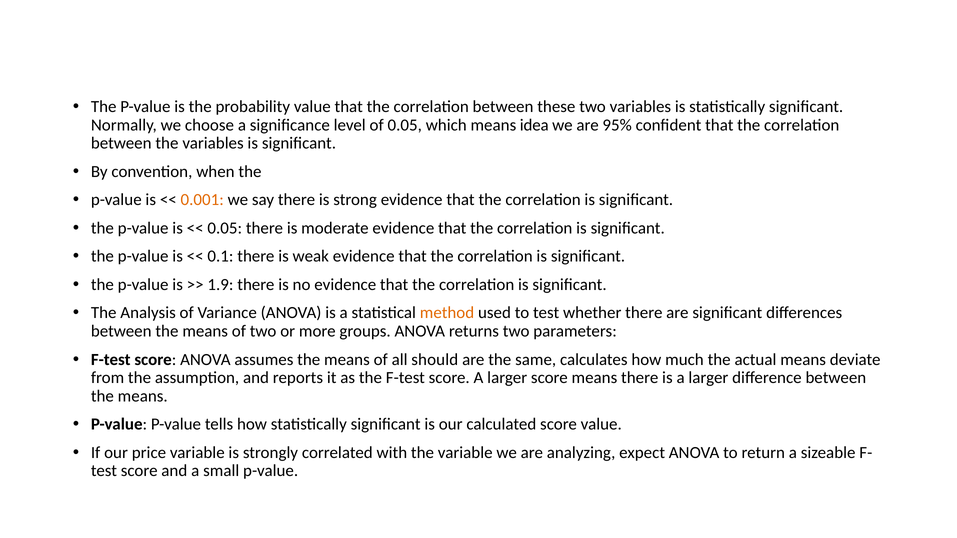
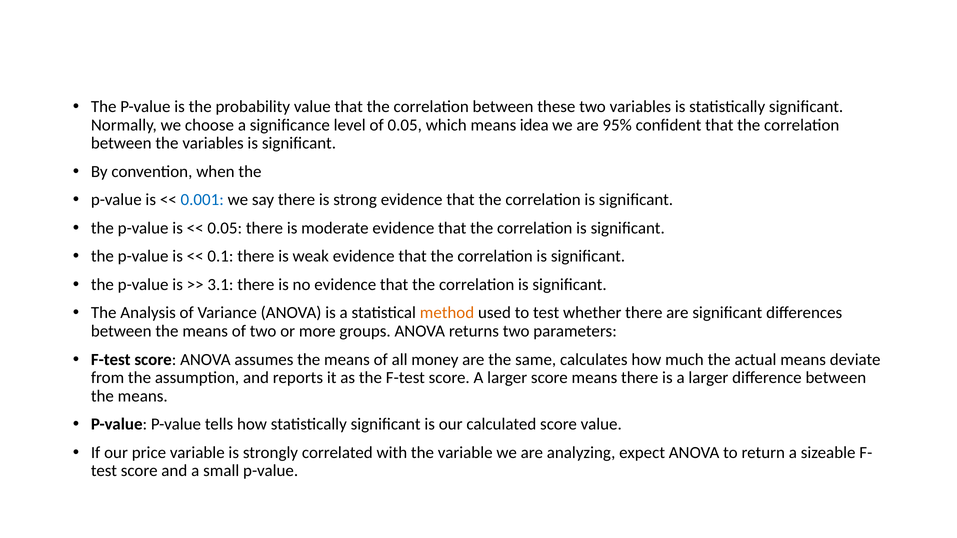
0.001 colour: orange -> blue
1.9: 1.9 -> 3.1
should: should -> money
